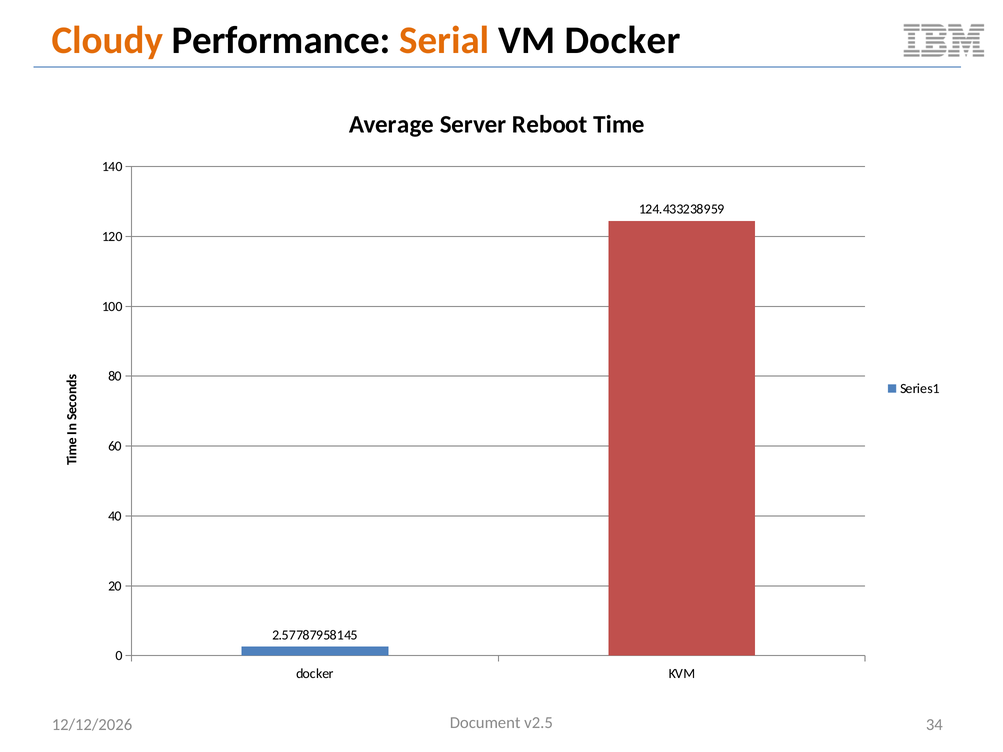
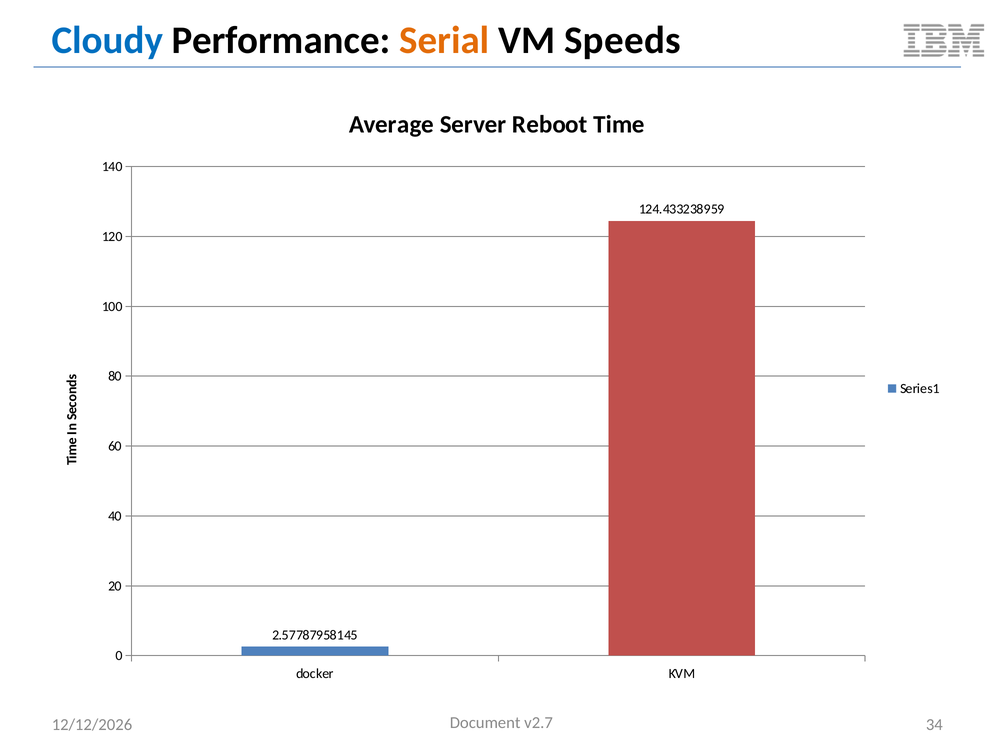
Cloudy colour: orange -> blue
VM Docker: Docker -> Speeds
v2.5: v2.5 -> v2.7
